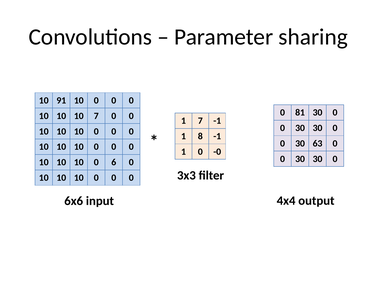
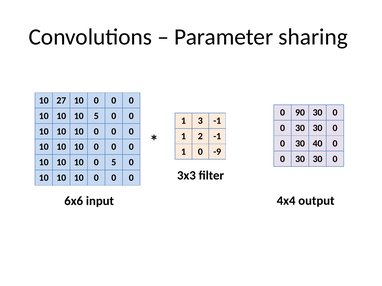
91: 91 -> 27
81: 81 -> 90
10 7: 7 -> 5
1 7: 7 -> 3
8: 8 -> 2
63: 63 -> 40
-0: -0 -> -9
0 6: 6 -> 5
